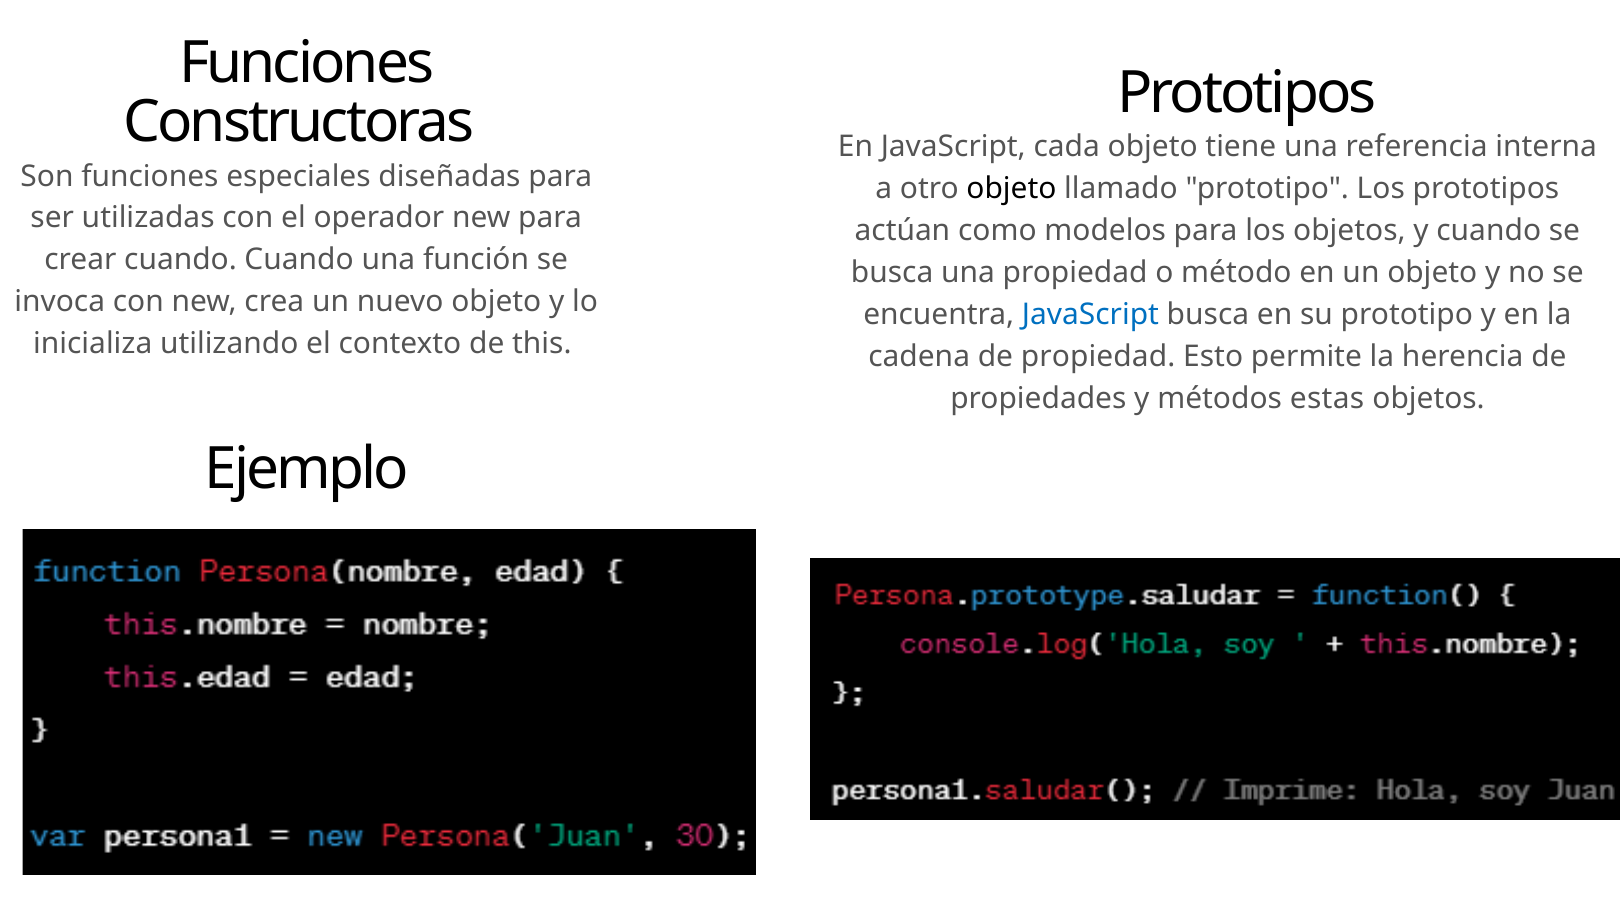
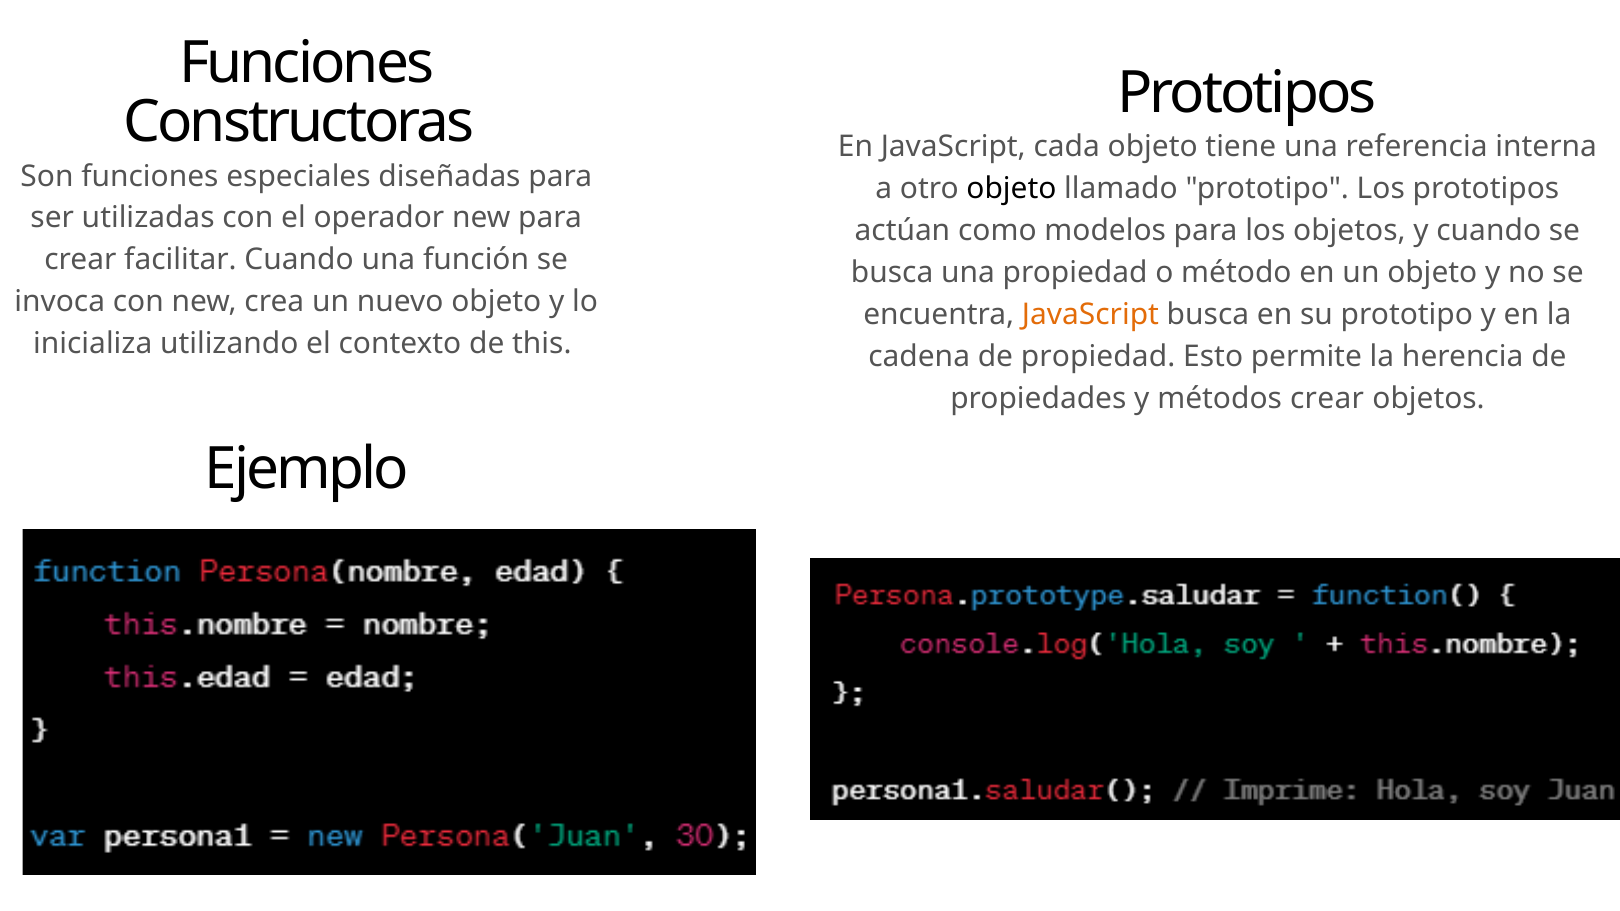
crear cuando: cuando -> facilitar
JavaScript at (1090, 315) colour: blue -> orange
métodos estas: estas -> crear
